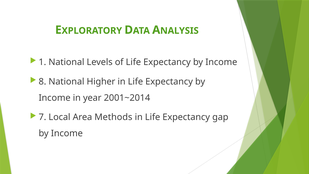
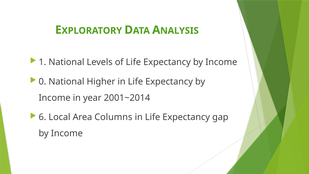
8: 8 -> 0
7: 7 -> 6
Methods: Methods -> Columns
